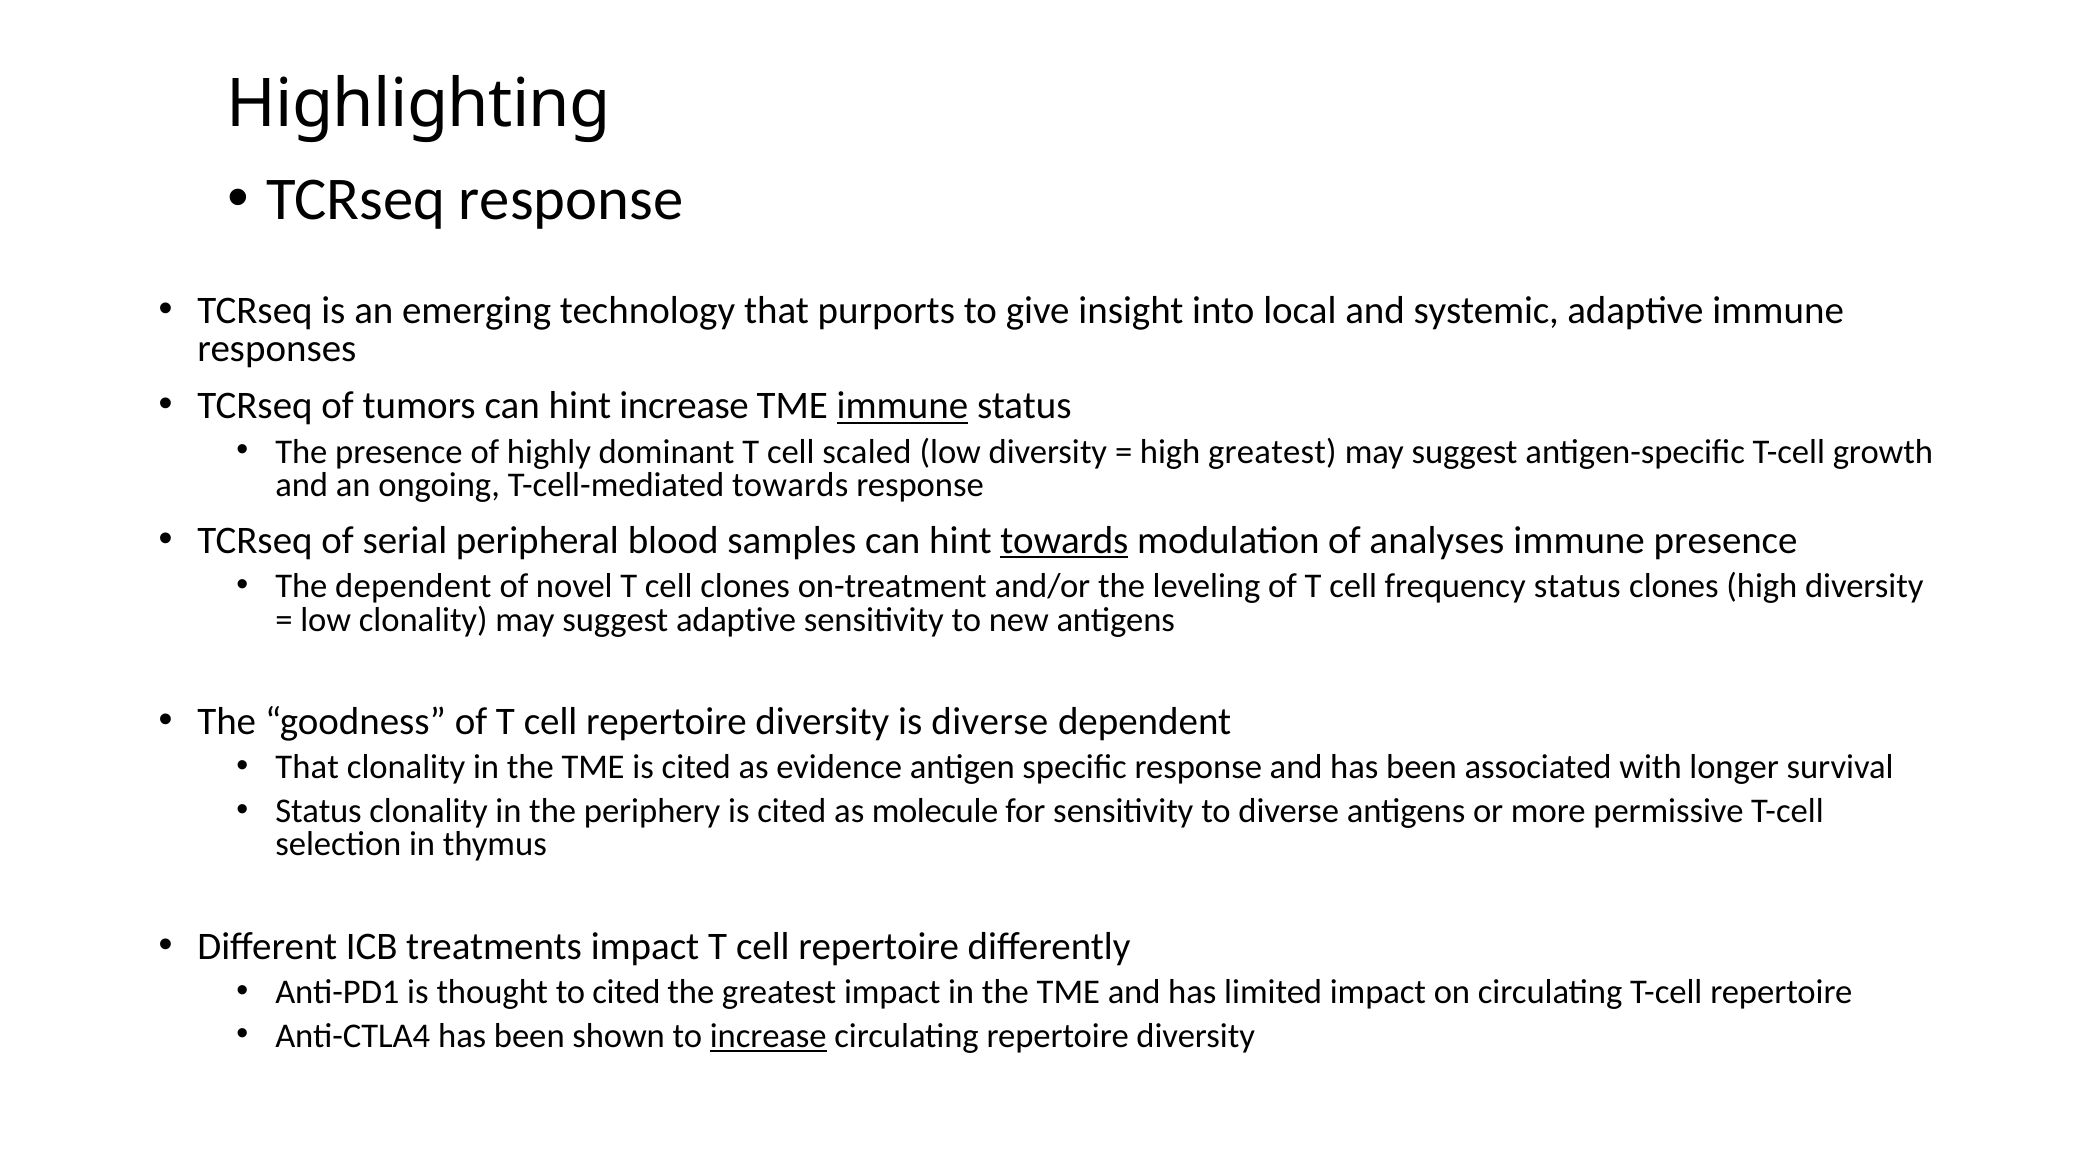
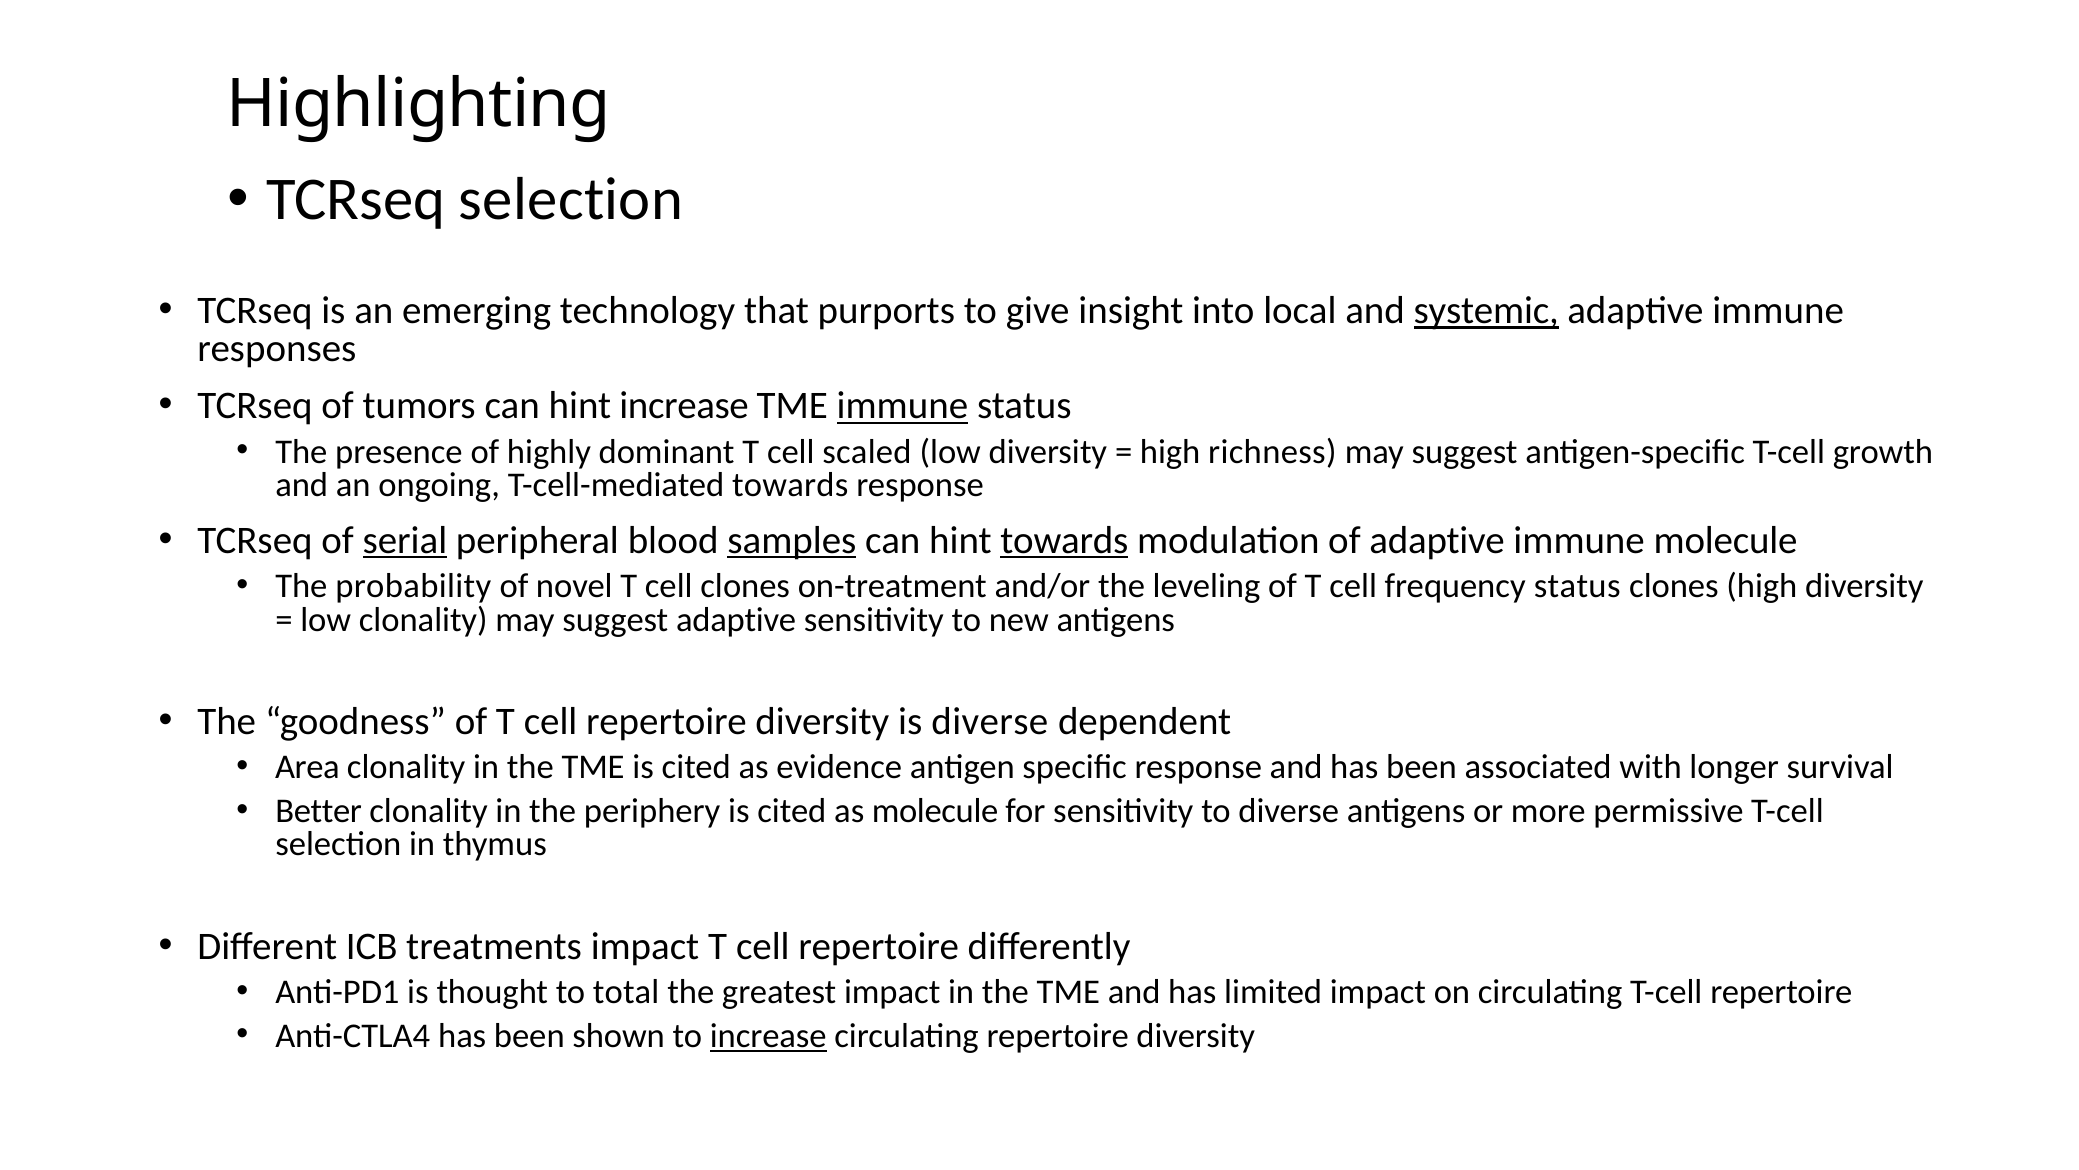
TCRseq response: response -> selection
systemic underline: none -> present
high greatest: greatest -> richness
serial underline: none -> present
samples underline: none -> present
of analyses: analyses -> adaptive
immune presence: presence -> molecule
The dependent: dependent -> probability
That at (307, 767): That -> Area
Status at (319, 810): Status -> Better
to cited: cited -> total
